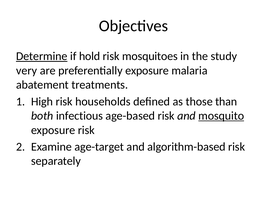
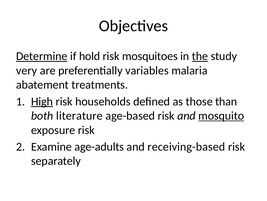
the underline: none -> present
preferentially exposure: exposure -> variables
High underline: none -> present
infectious: infectious -> literature
age-target: age-target -> age-adults
algorithm-based: algorithm-based -> receiving-based
